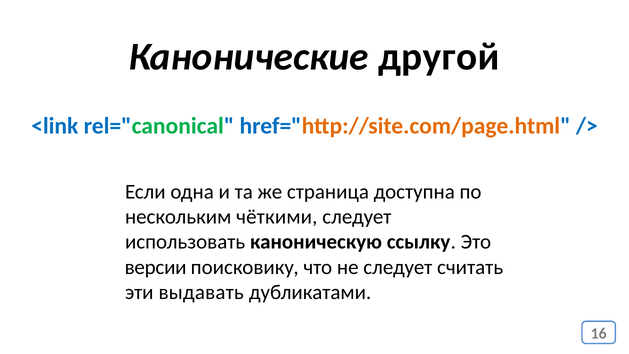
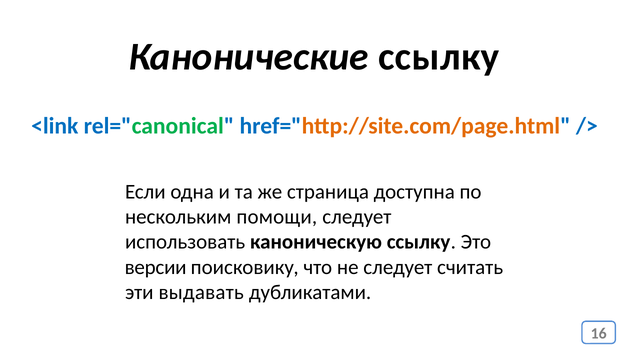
Канонические другой: другой -> ссылку
чёткими: чёткими -> помощи
